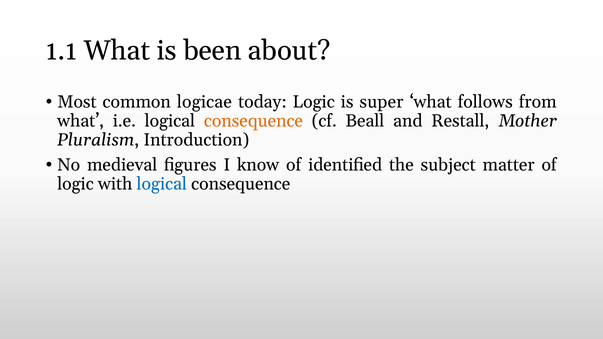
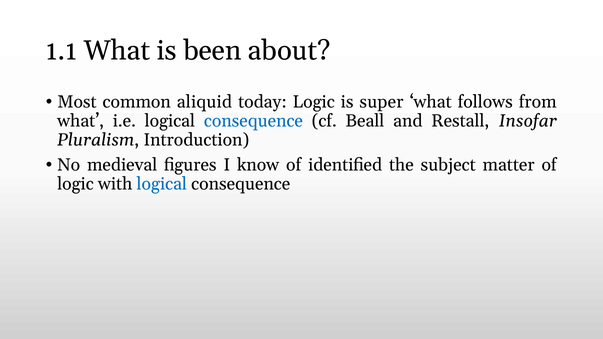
logicae: logicae -> aliquid
consequence at (253, 121) colour: orange -> blue
Mother: Mother -> Insofar
